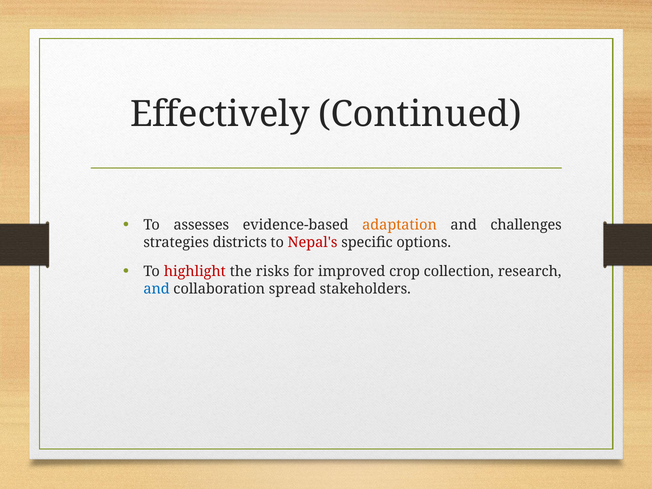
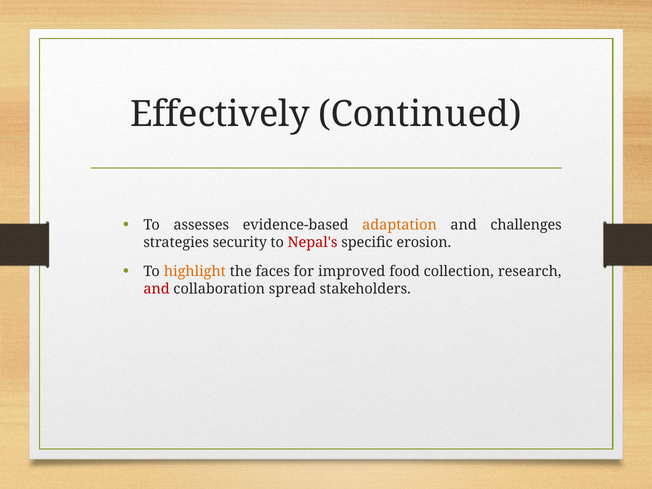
districts: districts -> security
options: options -> erosion
highlight colour: red -> orange
risks: risks -> faces
crop: crop -> food
and at (157, 289) colour: blue -> red
